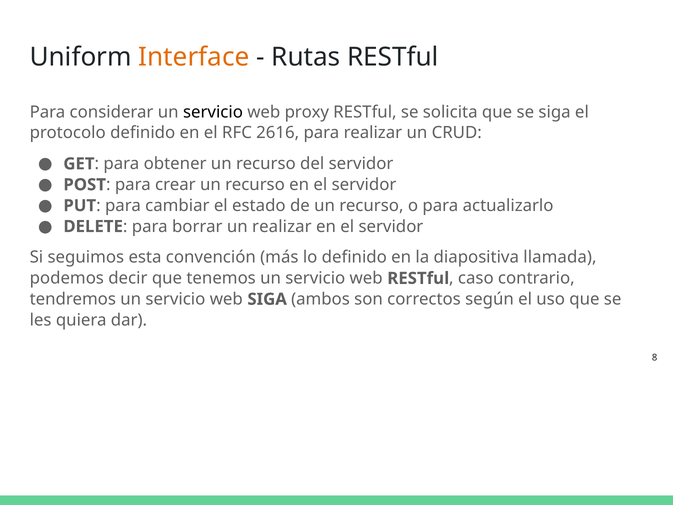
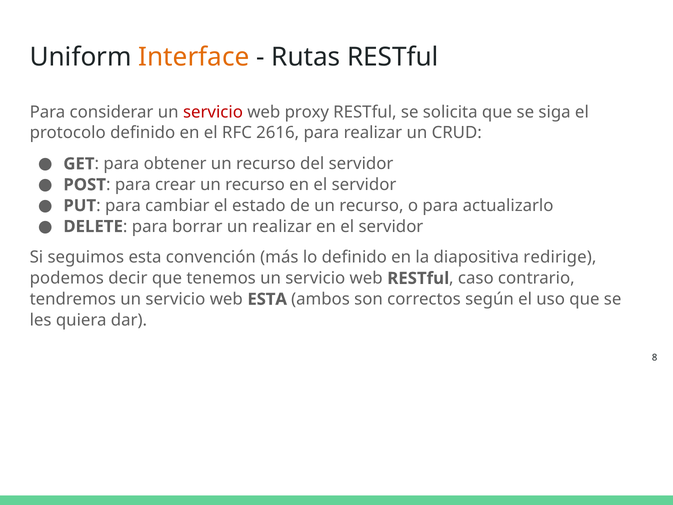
servicio at (213, 112) colour: black -> red
llamada: llamada -> redirige
web SIGA: SIGA -> ESTA
